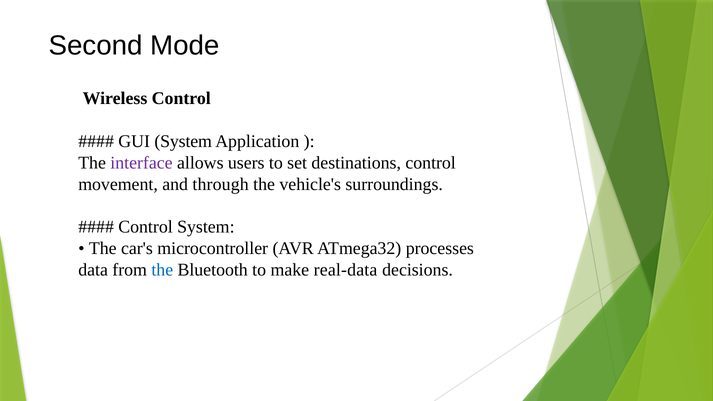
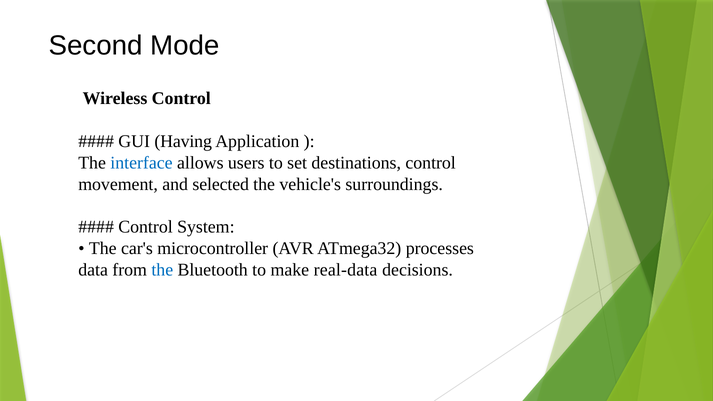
GUI System: System -> Having
interface colour: purple -> blue
through: through -> selected
